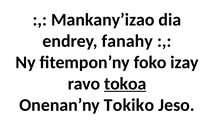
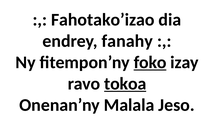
Mankany’izao: Mankany’izao -> Fahotako’izao
foko underline: none -> present
Tokiko: Tokiko -> Malala
